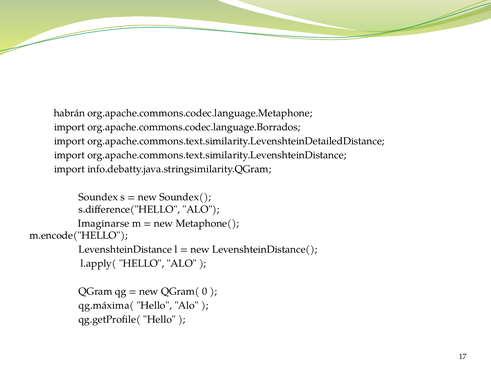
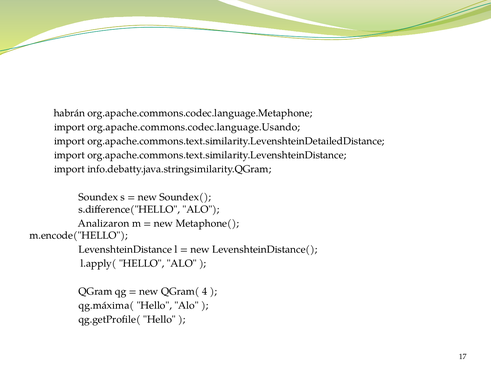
org.apache.commons.codec.language.Borrados: org.apache.commons.codec.language.Borrados -> org.apache.commons.codec.language.Usando
Imaginarse: Imaginarse -> Analizaron
0: 0 -> 4
